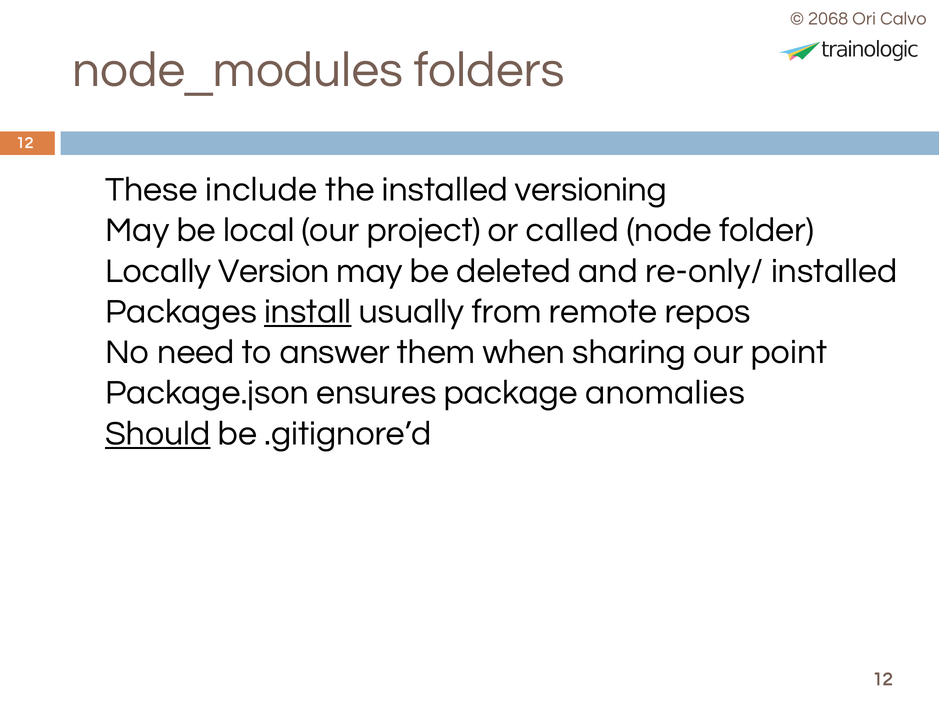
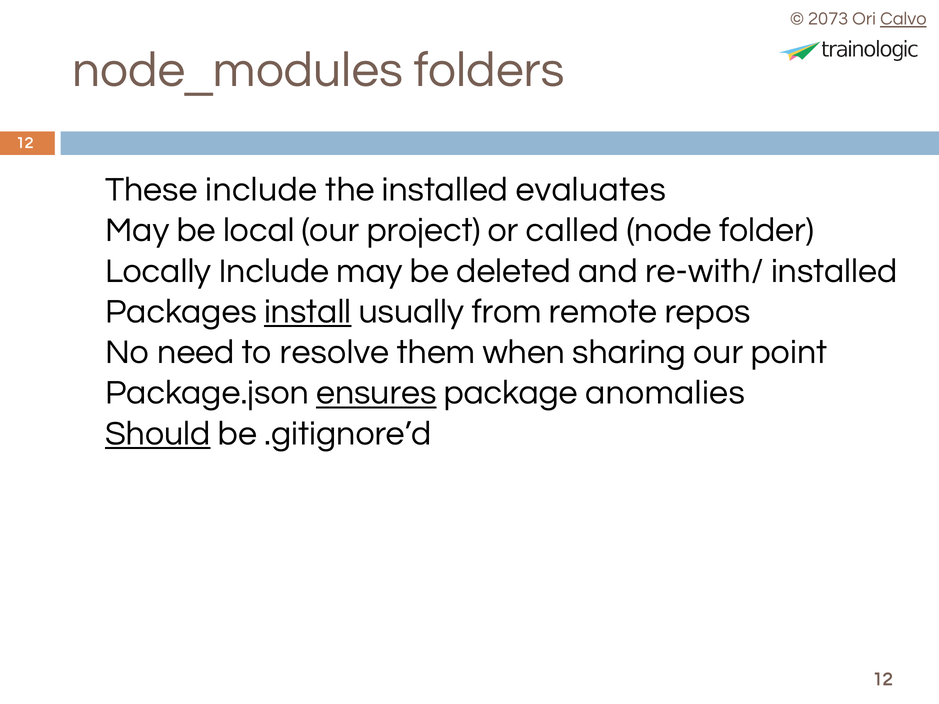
2068: 2068 -> 2073
Calvo underline: none -> present
versioning: versioning -> evaluates
Locally Version: Version -> Include
re-only/: re-only/ -> re-with/
answer: answer -> resolve
ensures underline: none -> present
